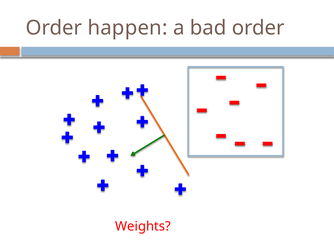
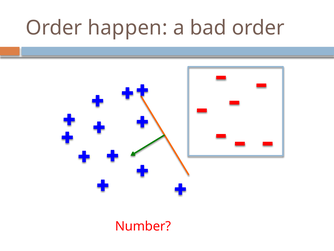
Weights: Weights -> Number
